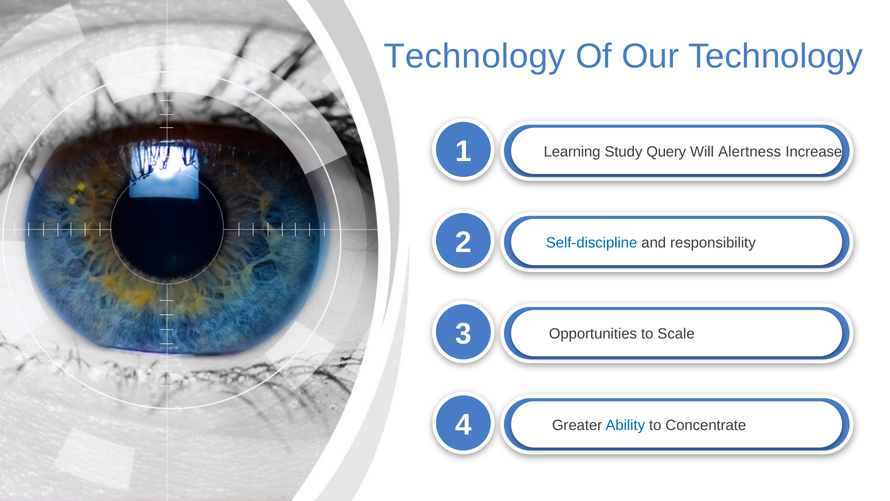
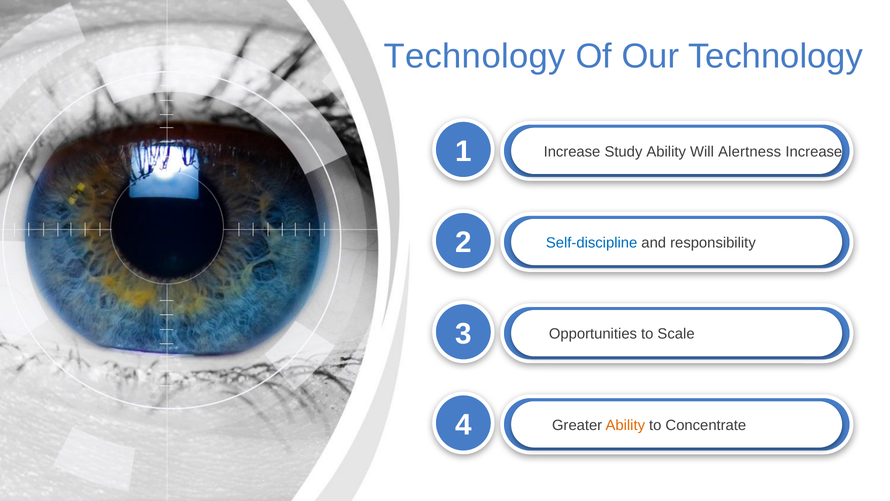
Learning at (572, 152): Learning -> Increase
Study Query: Query -> Ability
Ability at (625, 425) colour: blue -> orange
